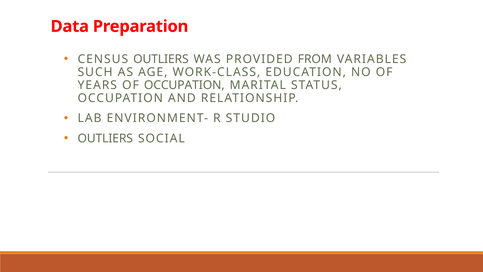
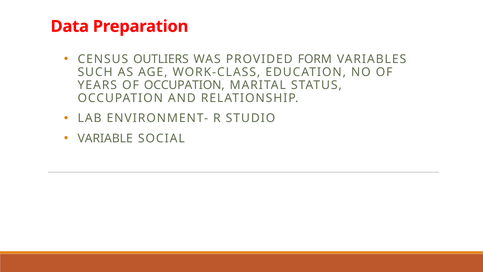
FROM: FROM -> FORM
OUTLIERS at (105, 138): OUTLIERS -> VARIABLE
